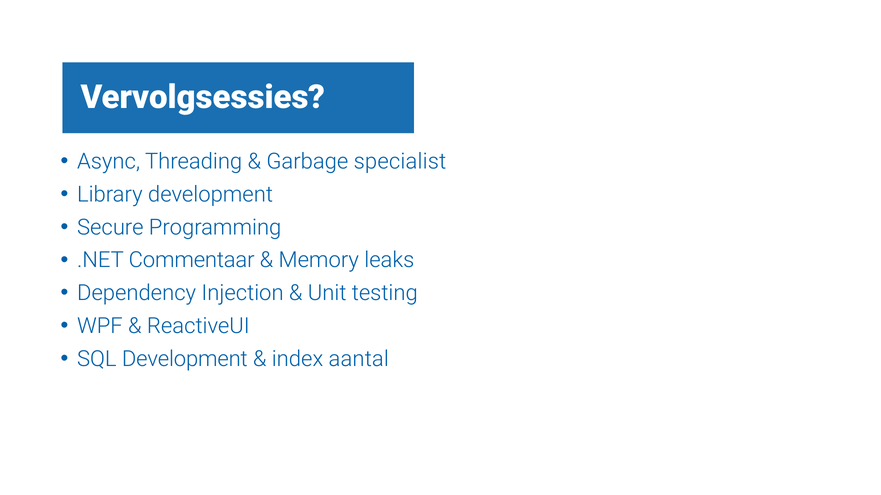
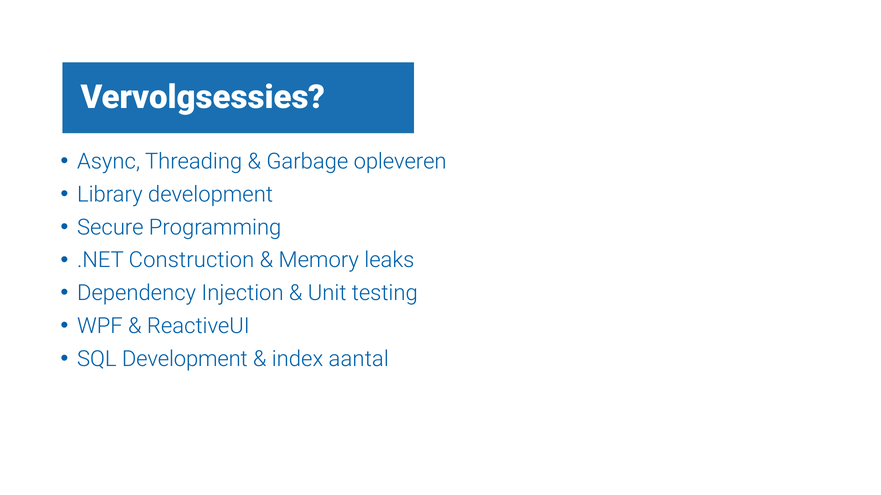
specialist: specialist -> opleveren
Commentaar: Commentaar -> Construction
